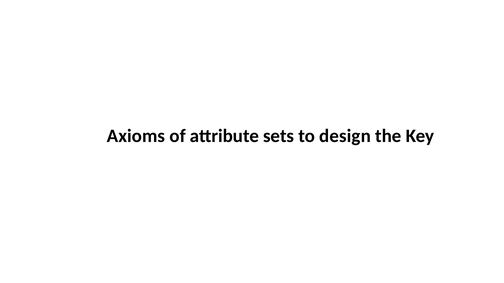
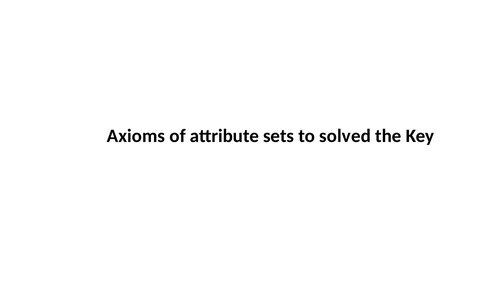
design: design -> solved
